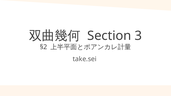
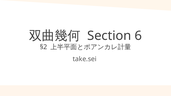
3: 3 -> 6
